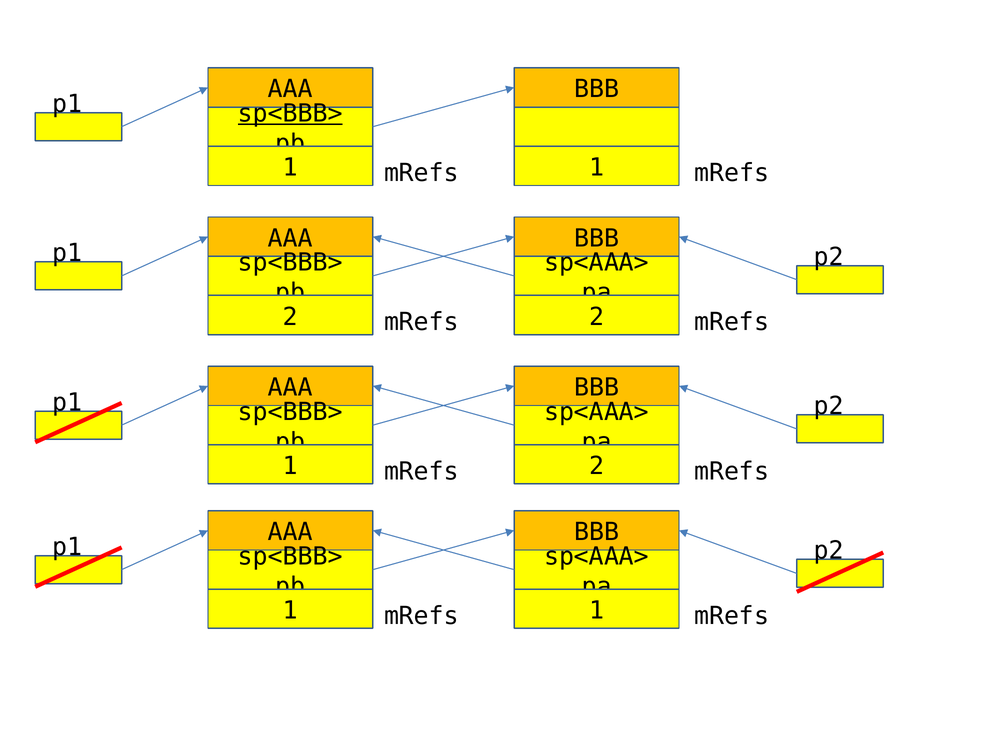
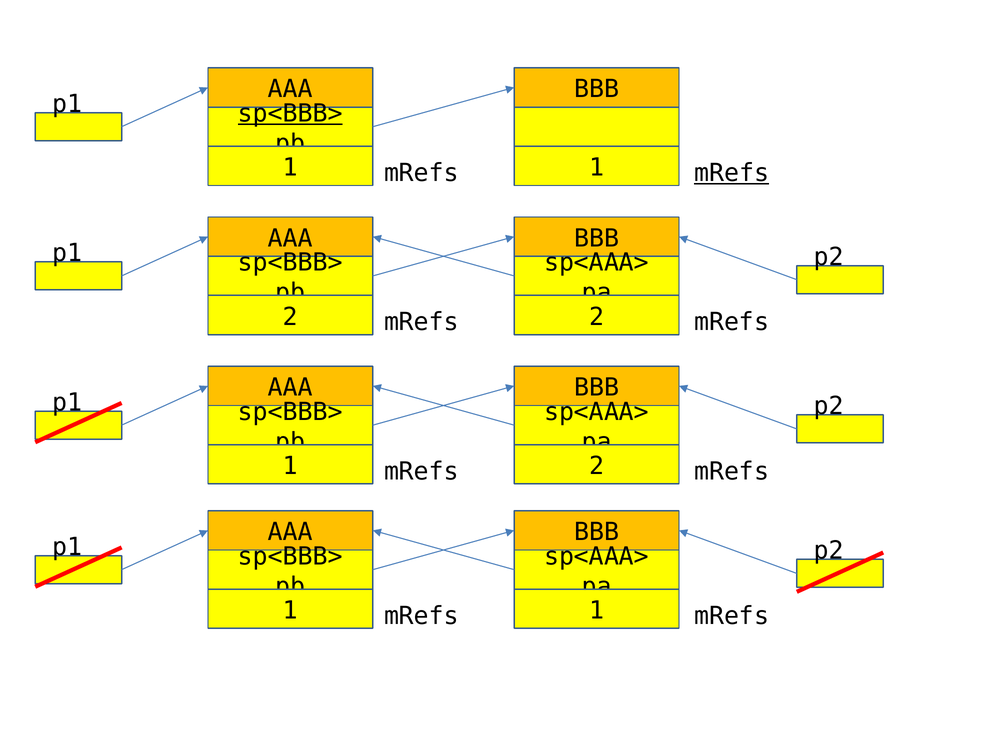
mRefs at (732, 173) underline: none -> present
